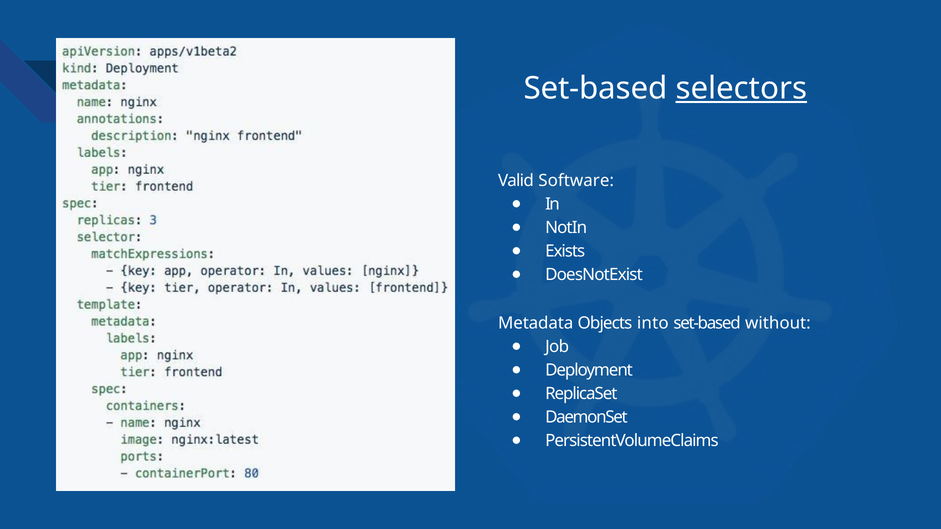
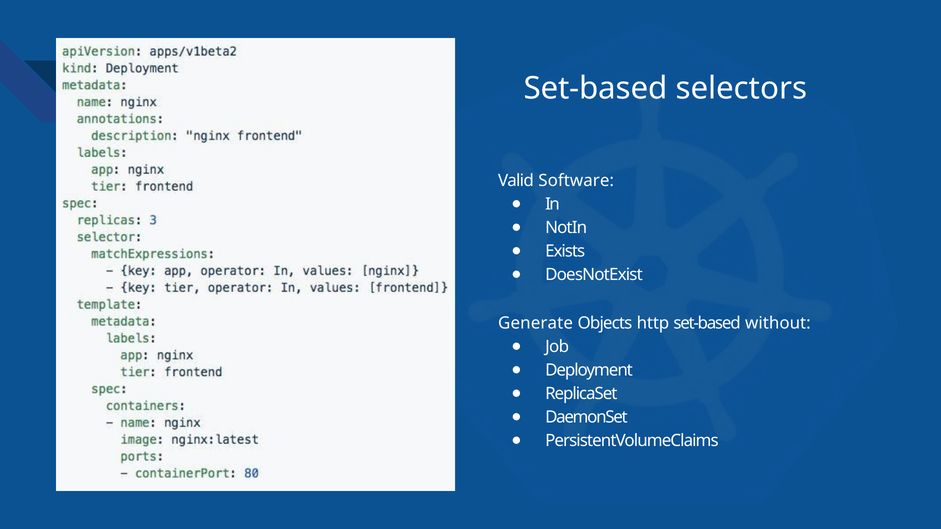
selectors underline: present -> none
Metadata: Metadata -> Generate
into: into -> http
